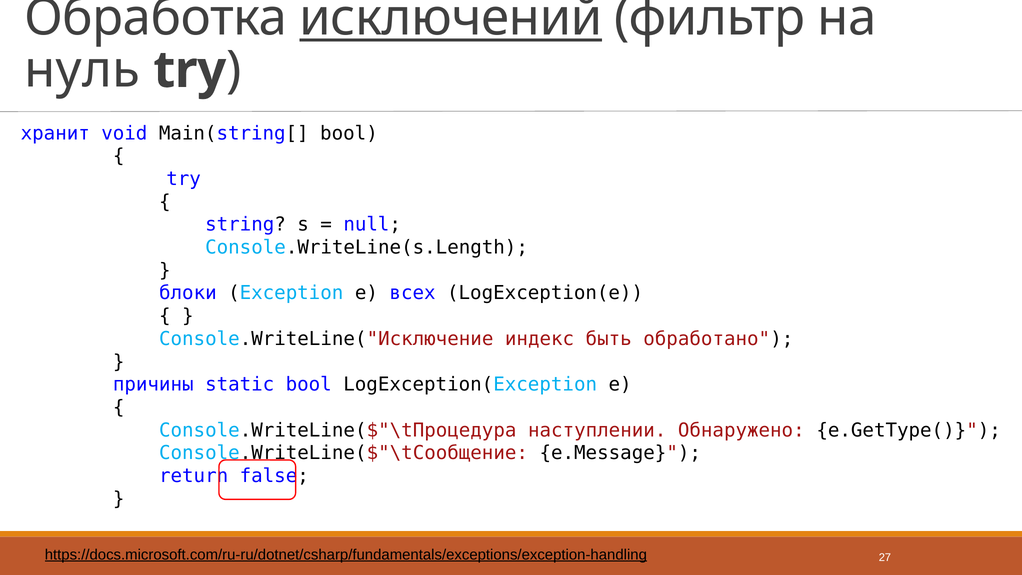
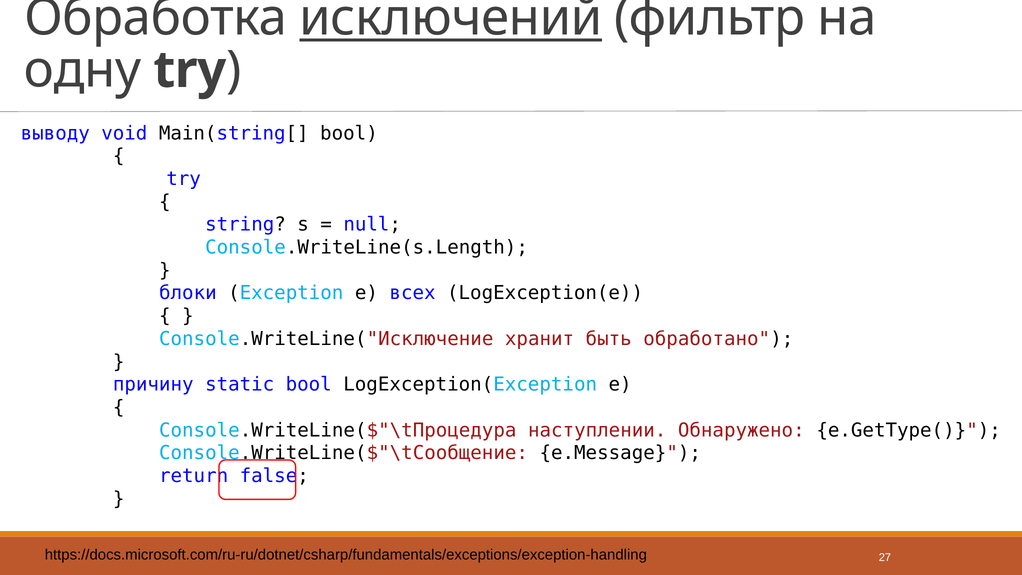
нуль: нуль -> одну
хранит: хранит -> выводу
индекс: индекс -> хранит
причины: причины -> причину
https://docs.microsoft.com/ru-ru/dotnet/csharp/fundamentals/exceptions/exception-handling underline: present -> none
